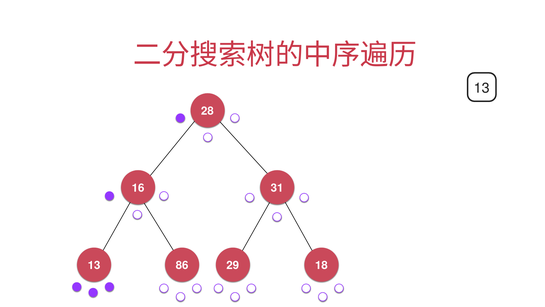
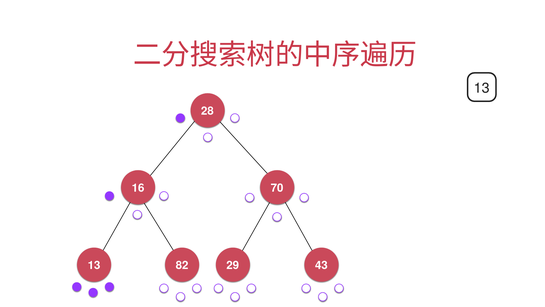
31: 31 -> 70
86: 86 -> 82
18: 18 -> 43
